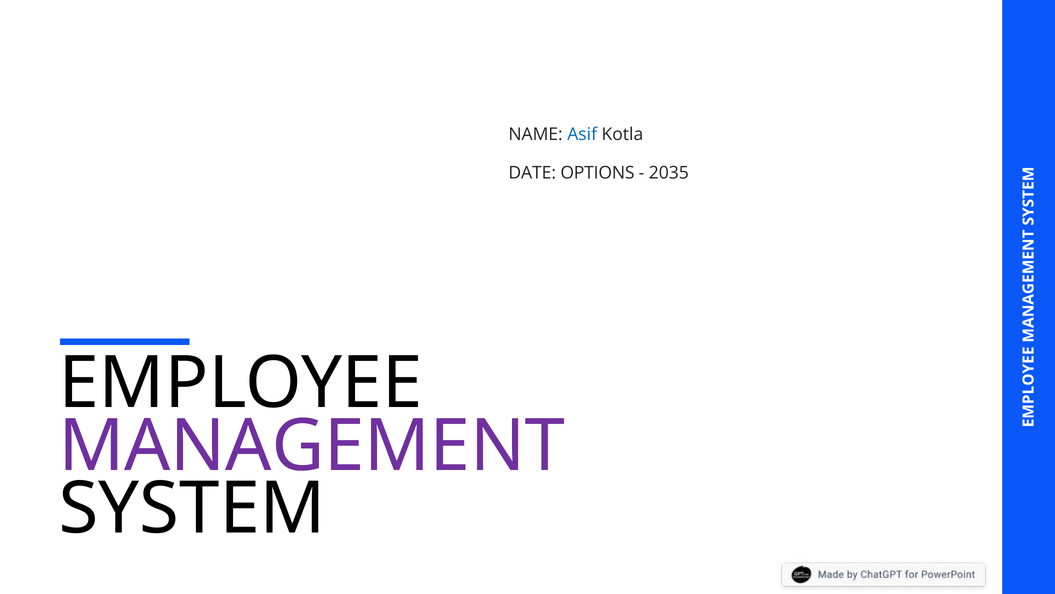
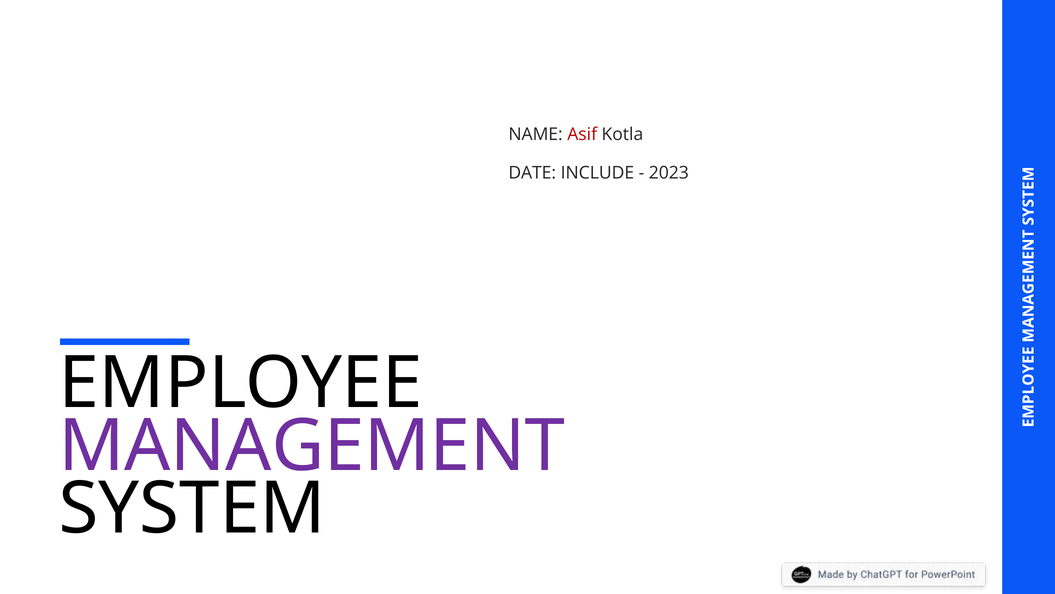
Asif colour: blue -> red
OPTIONS: OPTIONS -> INCLUDE
2035: 2035 -> 2023
